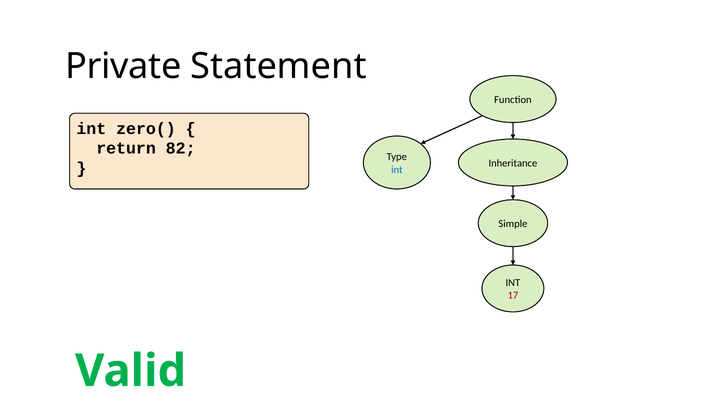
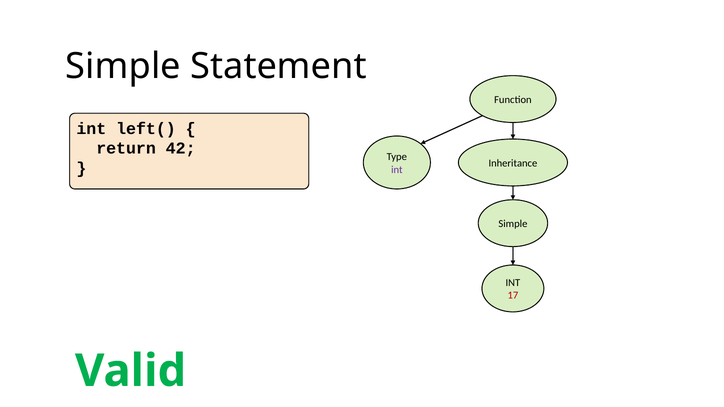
Private at (123, 67): Private -> Simple
zero(: zero( -> left(
82: 82 -> 42
int at (397, 170) colour: blue -> purple
